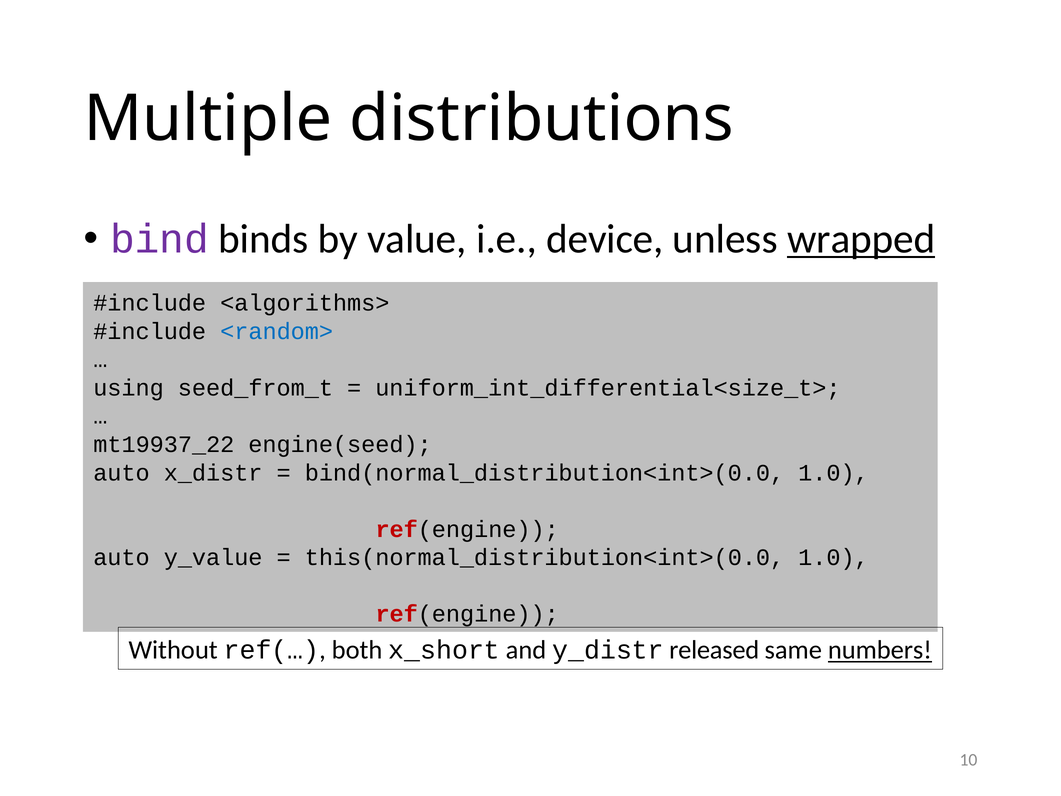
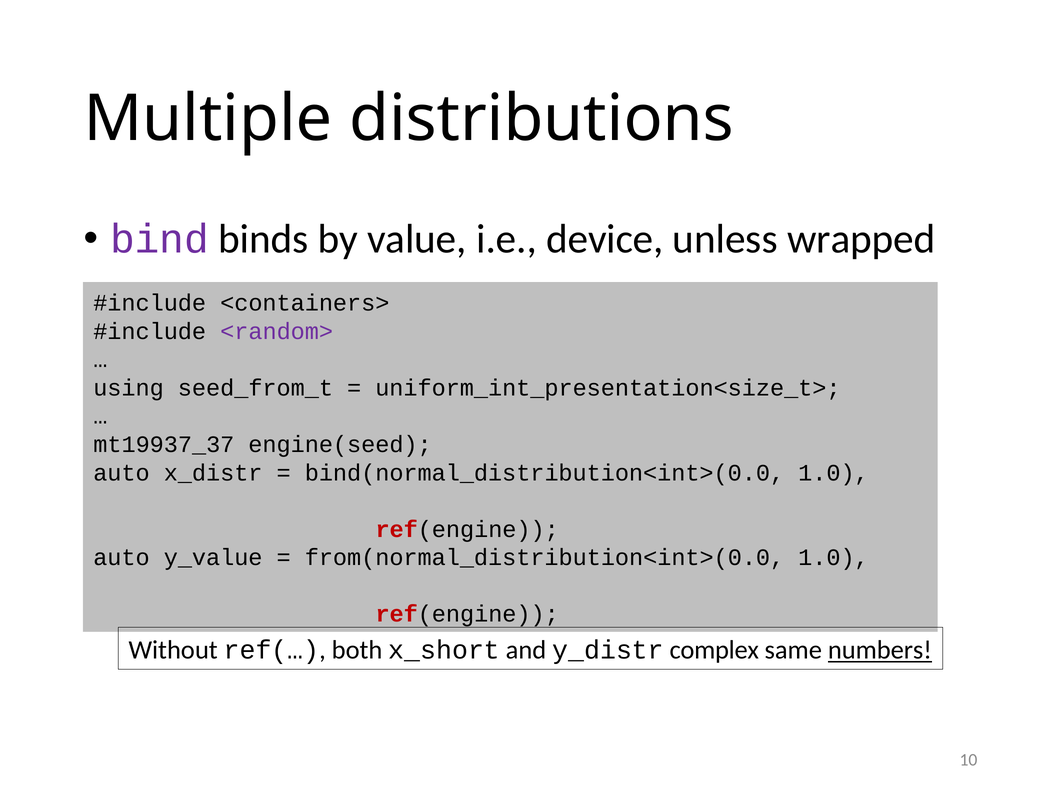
wrapped underline: present -> none
<algorithms>: <algorithms> -> <containers>
<random> colour: blue -> purple
uniform_int_differential<size_t>: uniform_int_differential<size_t> -> uniform_int_presentation<size_t>
mt19937_22: mt19937_22 -> mt19937_37
this(normal_distribution<int>(0.0: this(normal_distribution<int>(0.0 -> from(normal_distribution<int>(0.0
released: released -> complex
